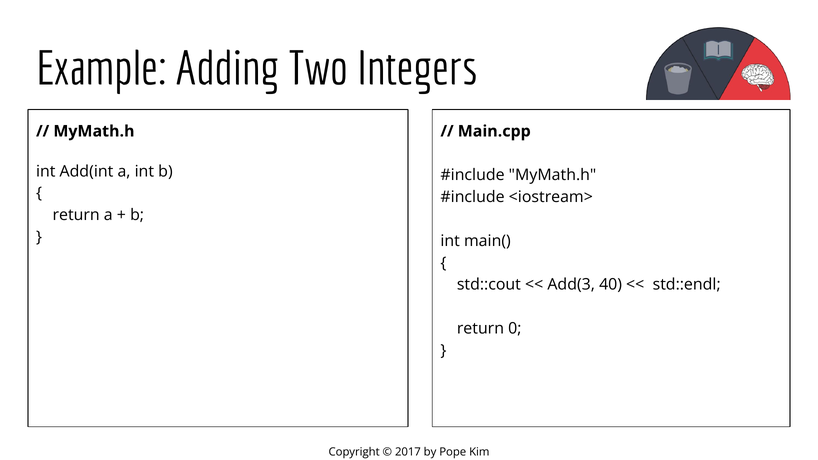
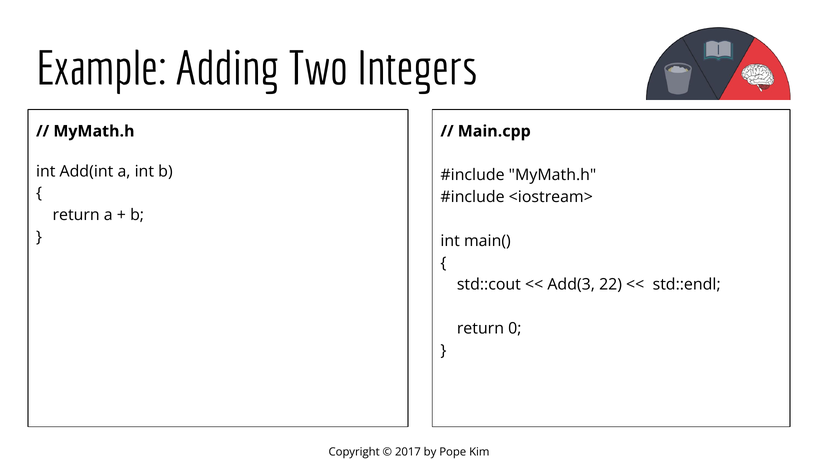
40: 40 -> 22
